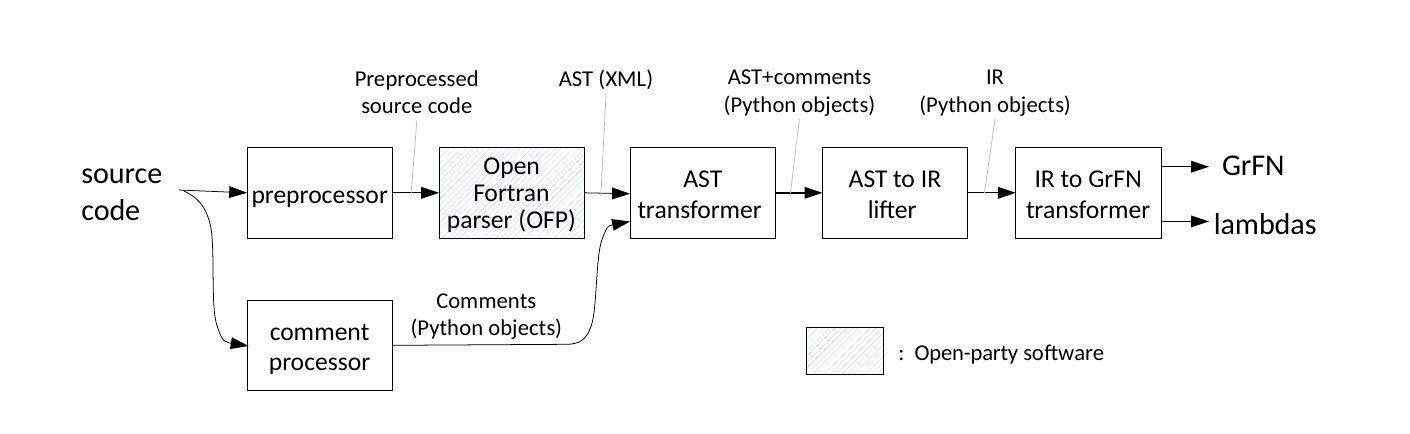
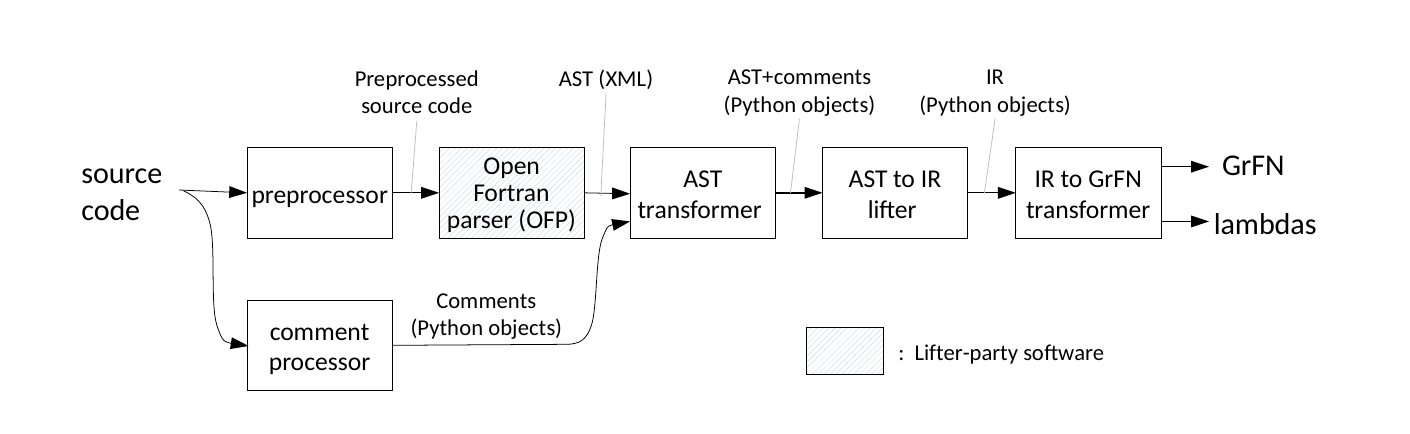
Open-party: Open-party -> Lifter-party
